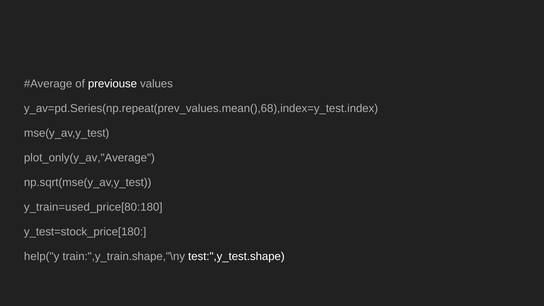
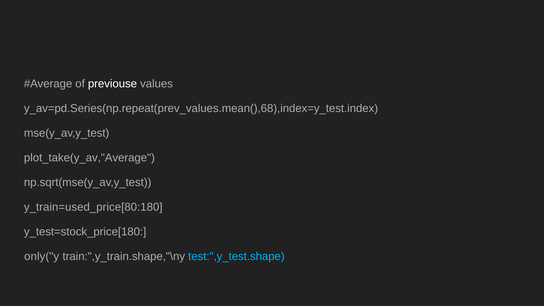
plot_only(y_av,"Average: plot_only(y_av,"Average -> plot_take(y_av,"Average
help("y: help("y -> only("y
test:",y_test.shape colour: white -> light blue
